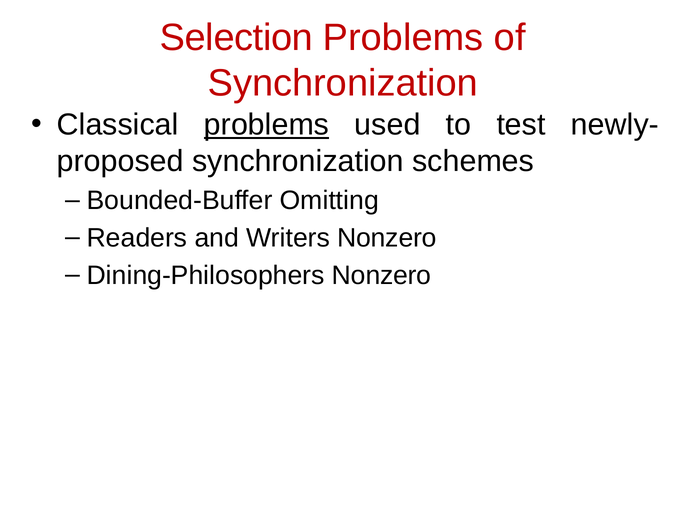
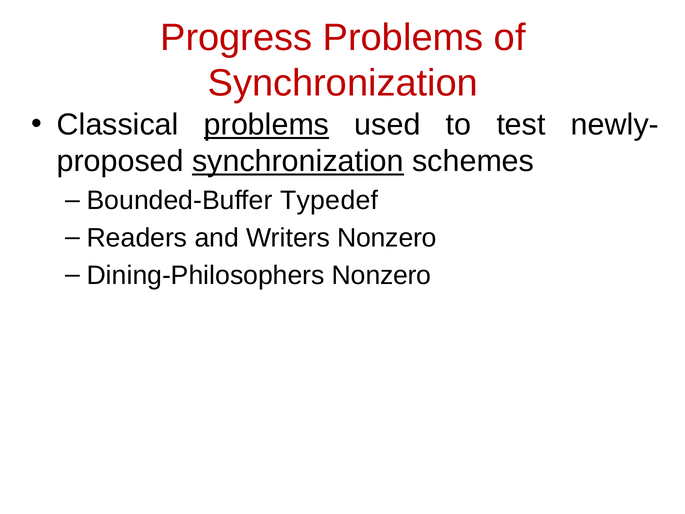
Selection: Selection -> Progress
synchronization at (298, 161) underline: none -> present
Omitting: Omitting -> Typedef
